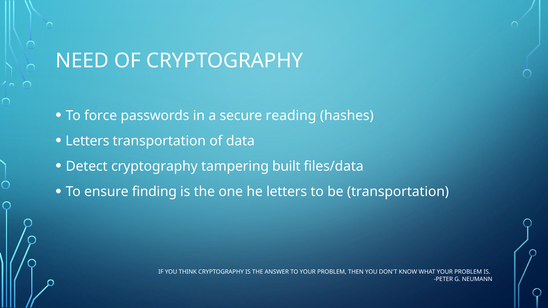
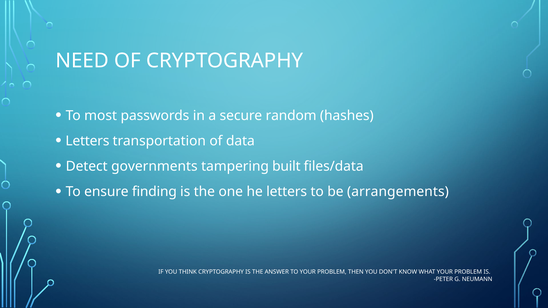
force: force -> most
reading: reading -> random
Detect cryptography: cryptography -> governments
be transportation: transportation -> arrangements
